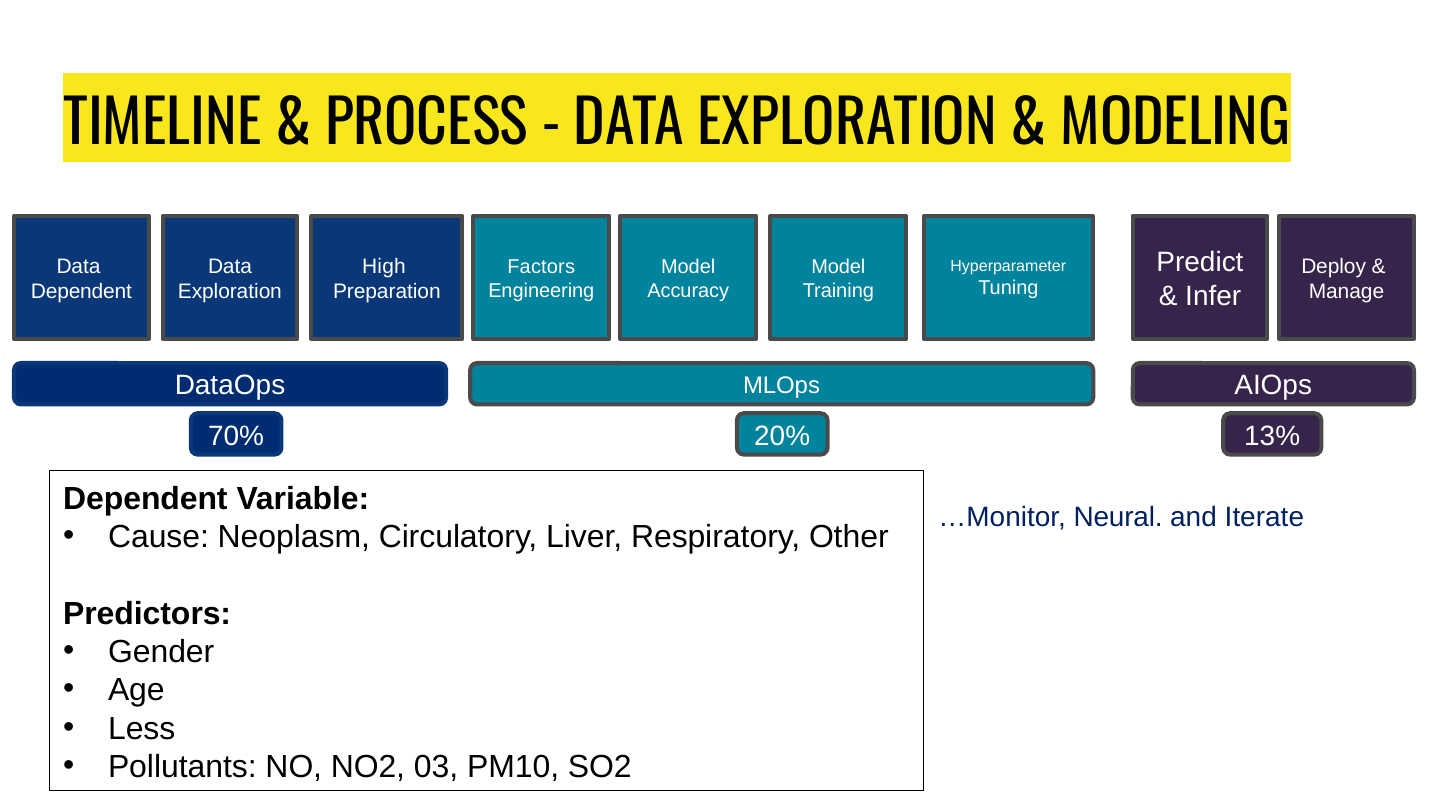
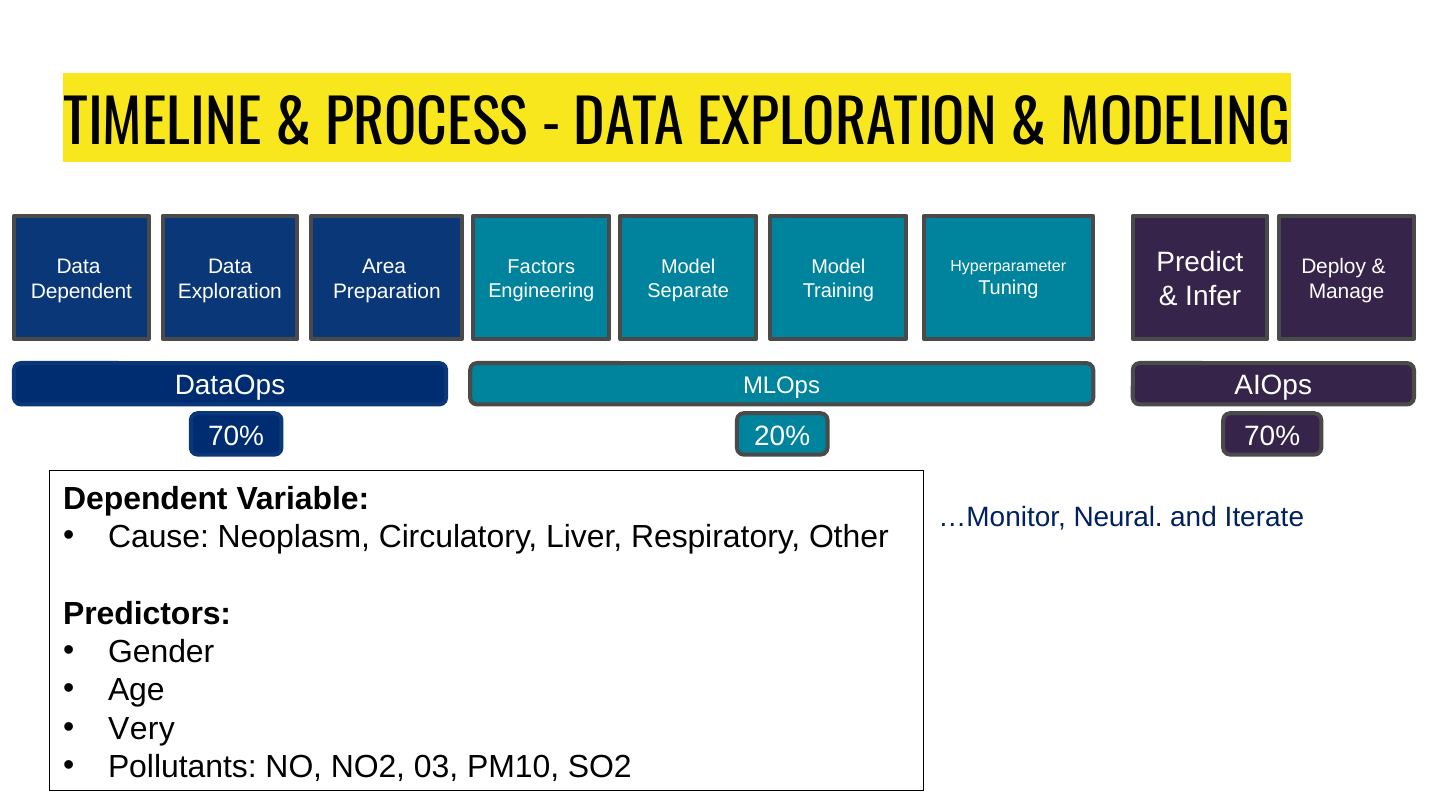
High: High -> Area
Accuracy: Accuracy -> Separate
20% 13%: 13% -> 70%
Less: Less -> Very
